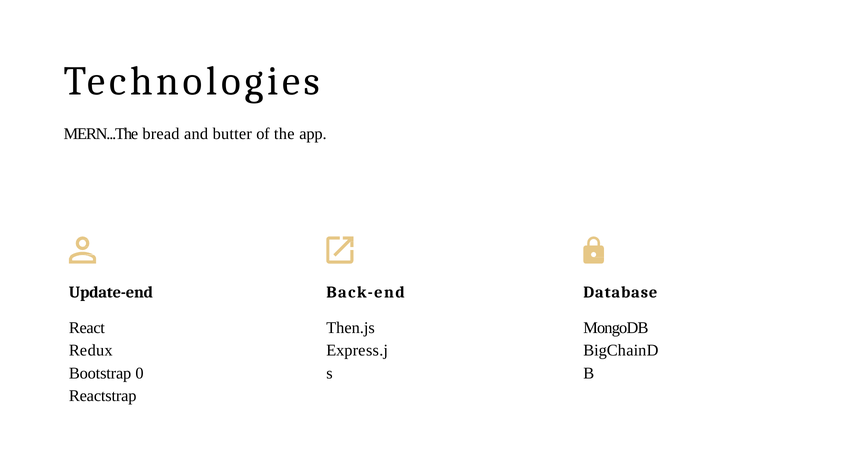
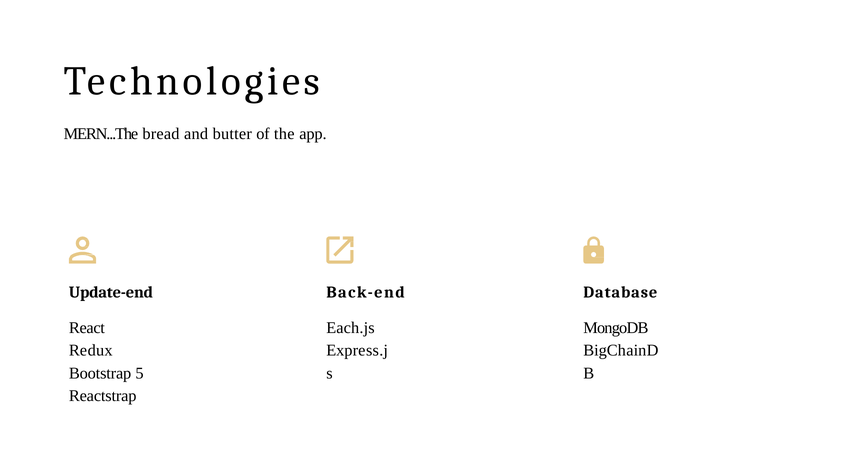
Then.js: Then.js -> Each.js
0: 0 -> 5
